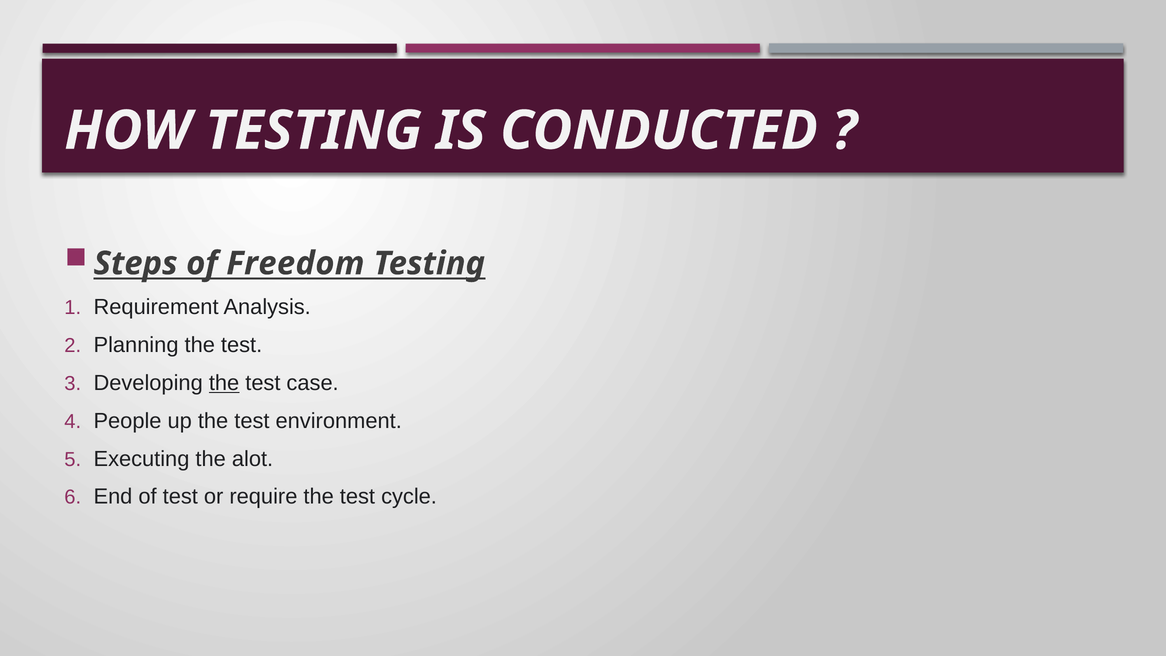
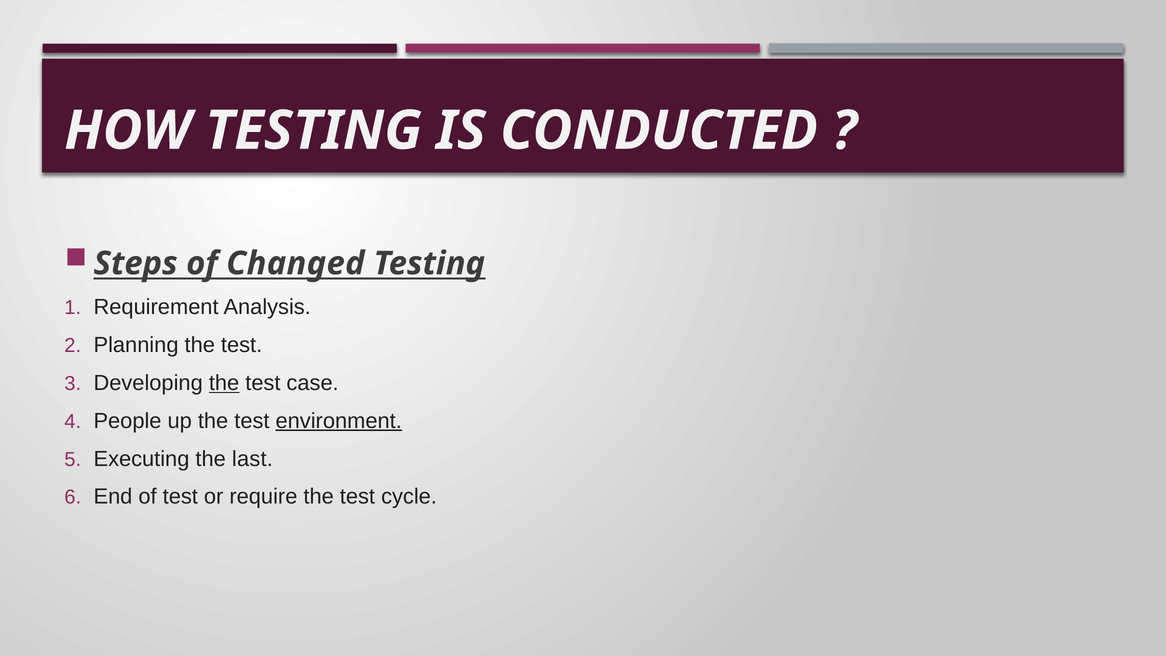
Freedom: Freedom -> Changed
environment underline: none -> present
alot: alot -> last
